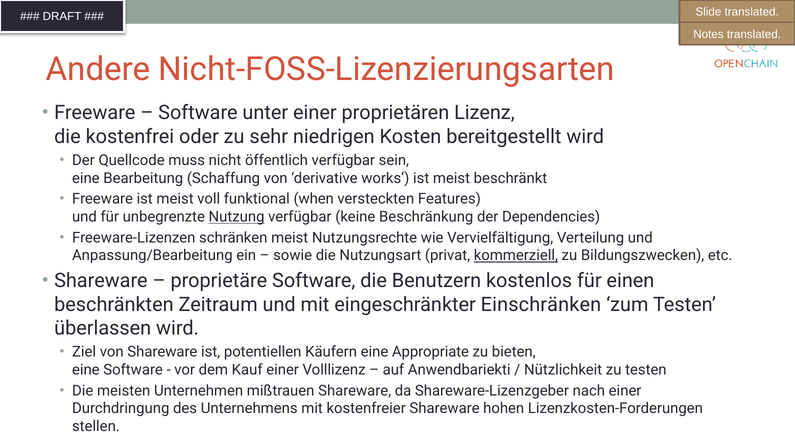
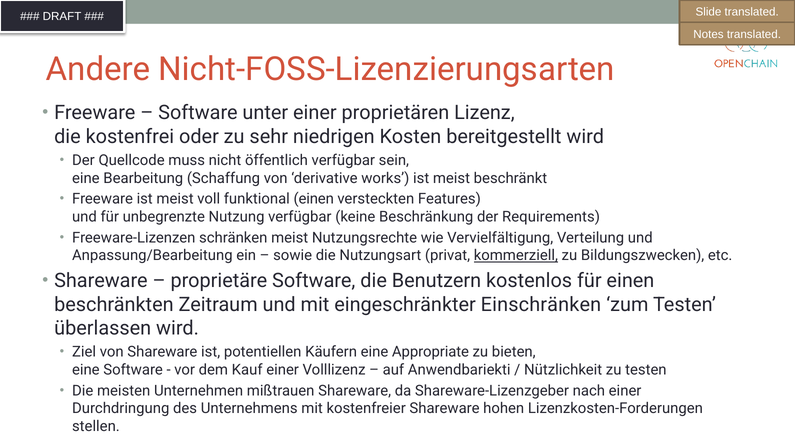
funktional when: when -> einen
Nutzung underline: present -> none
Dependencies: Dependencies -> Requirements
